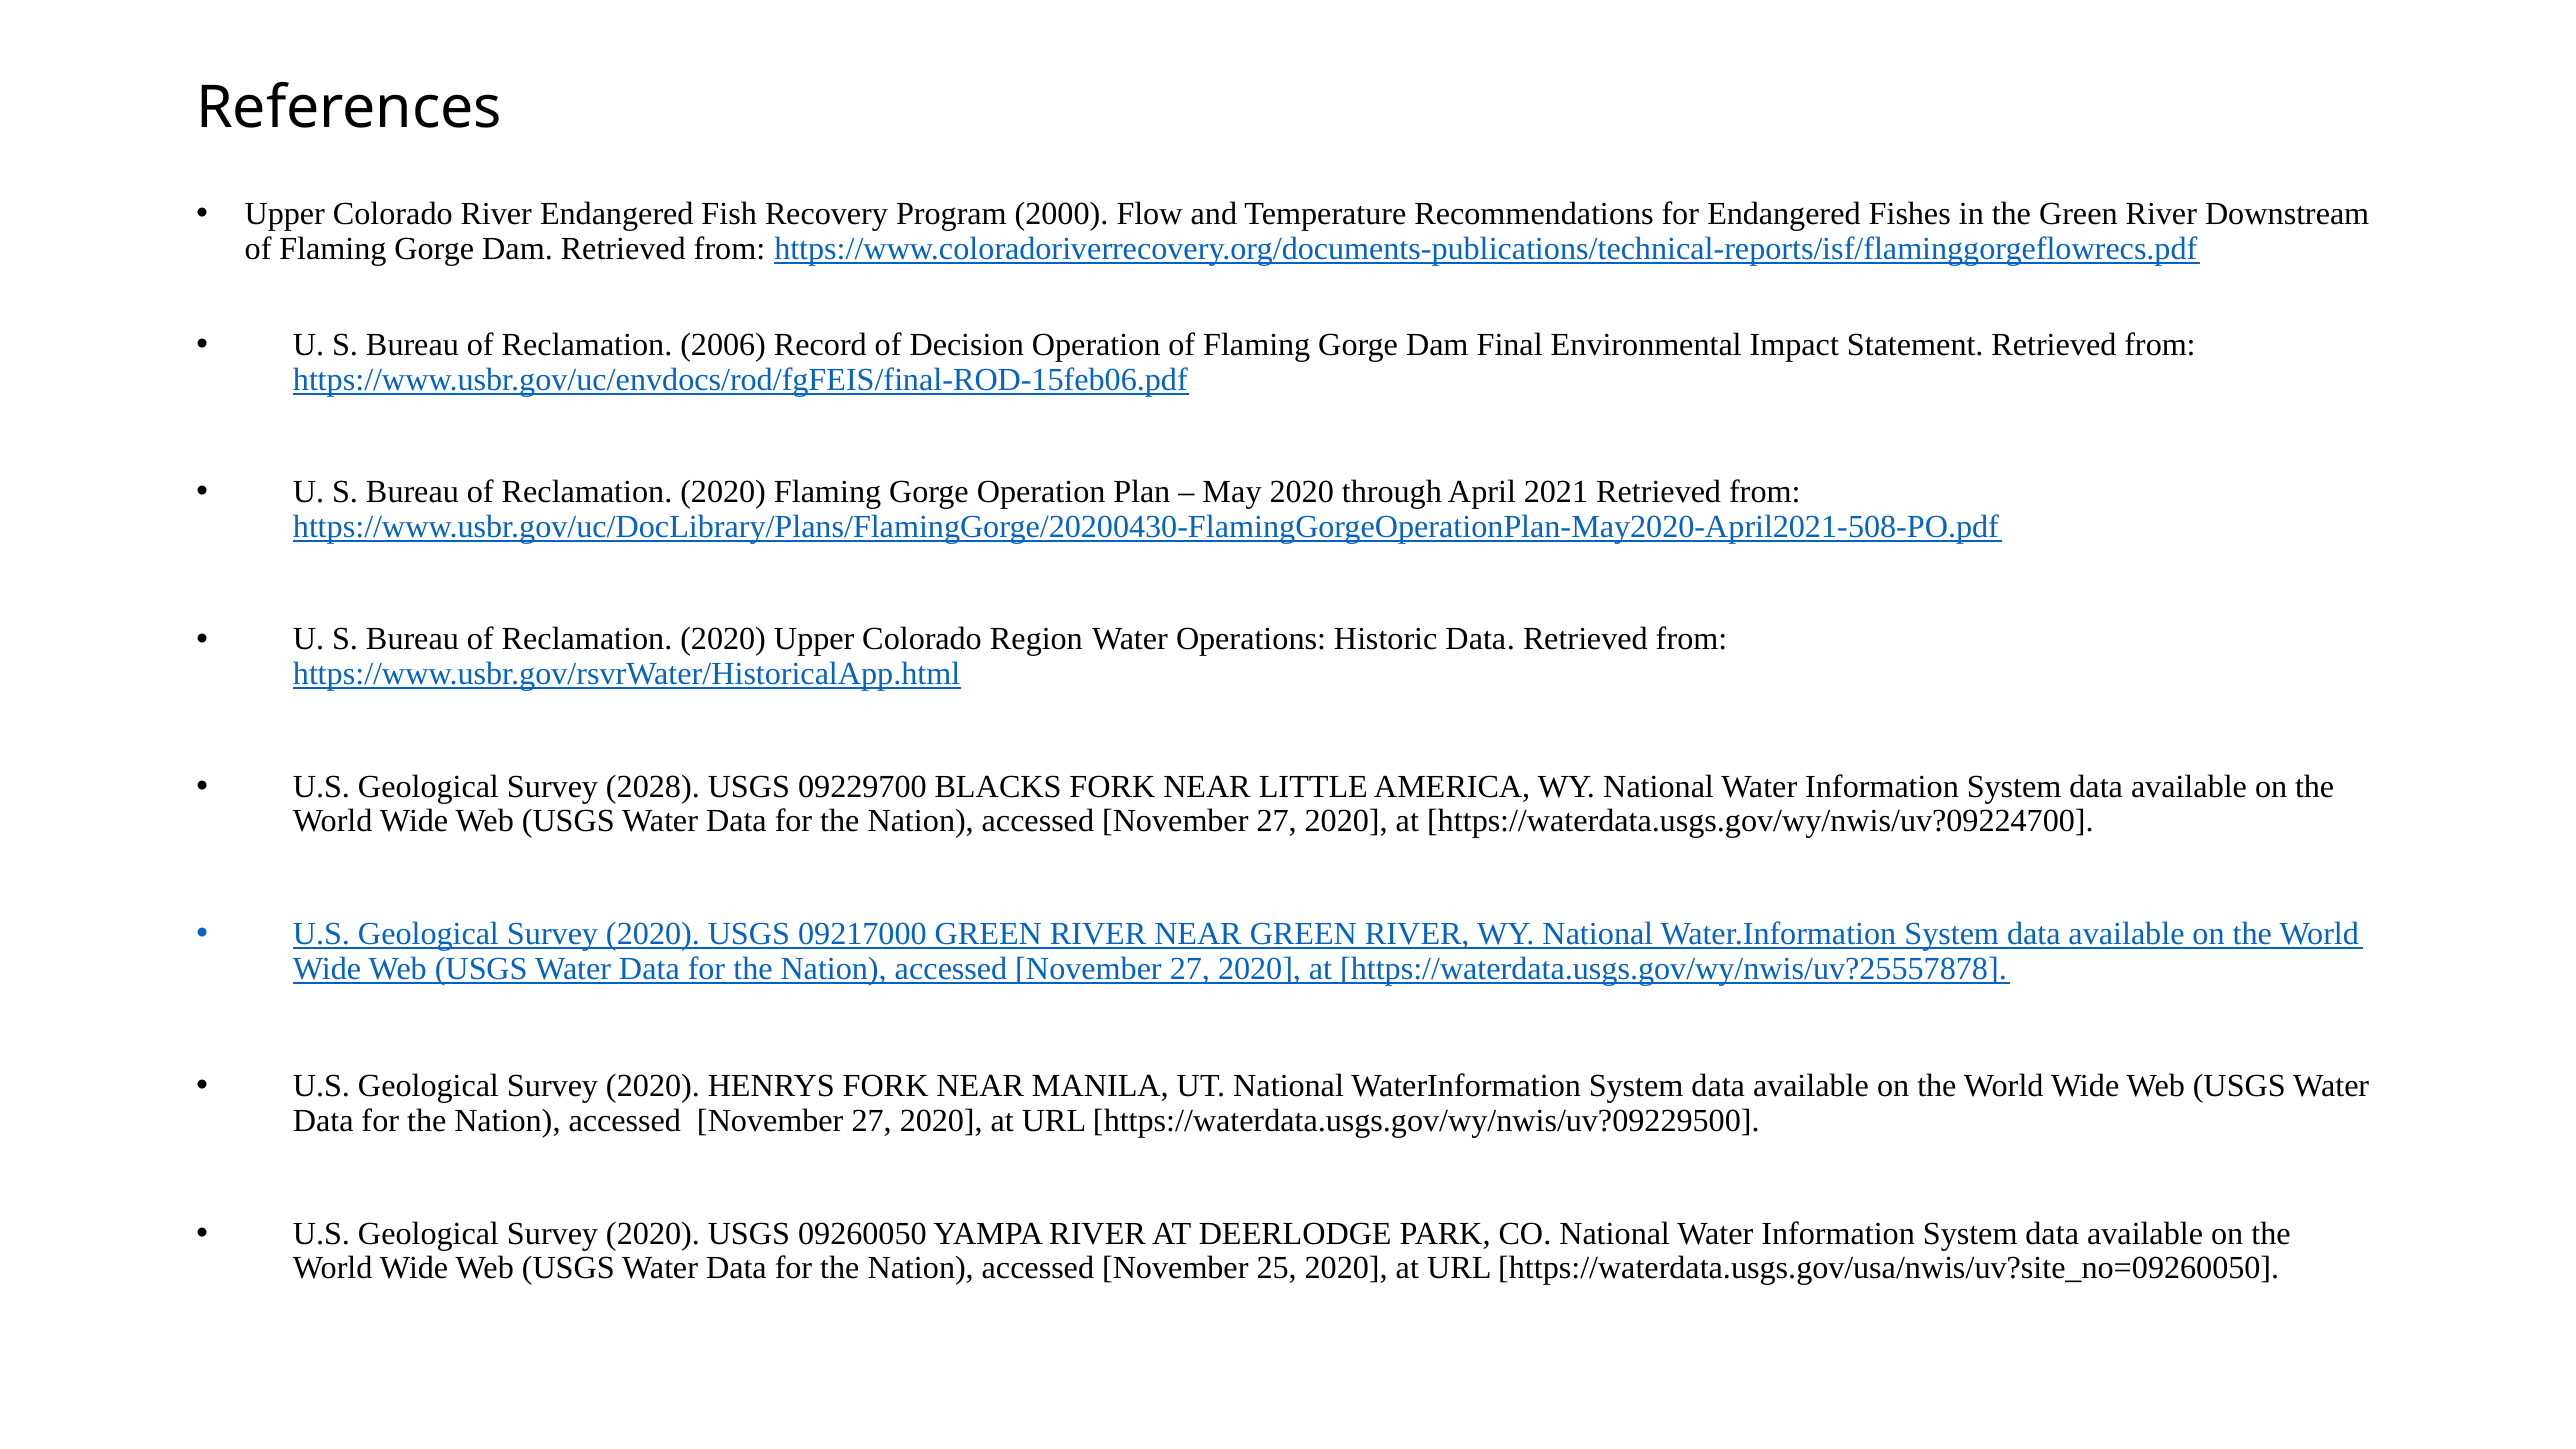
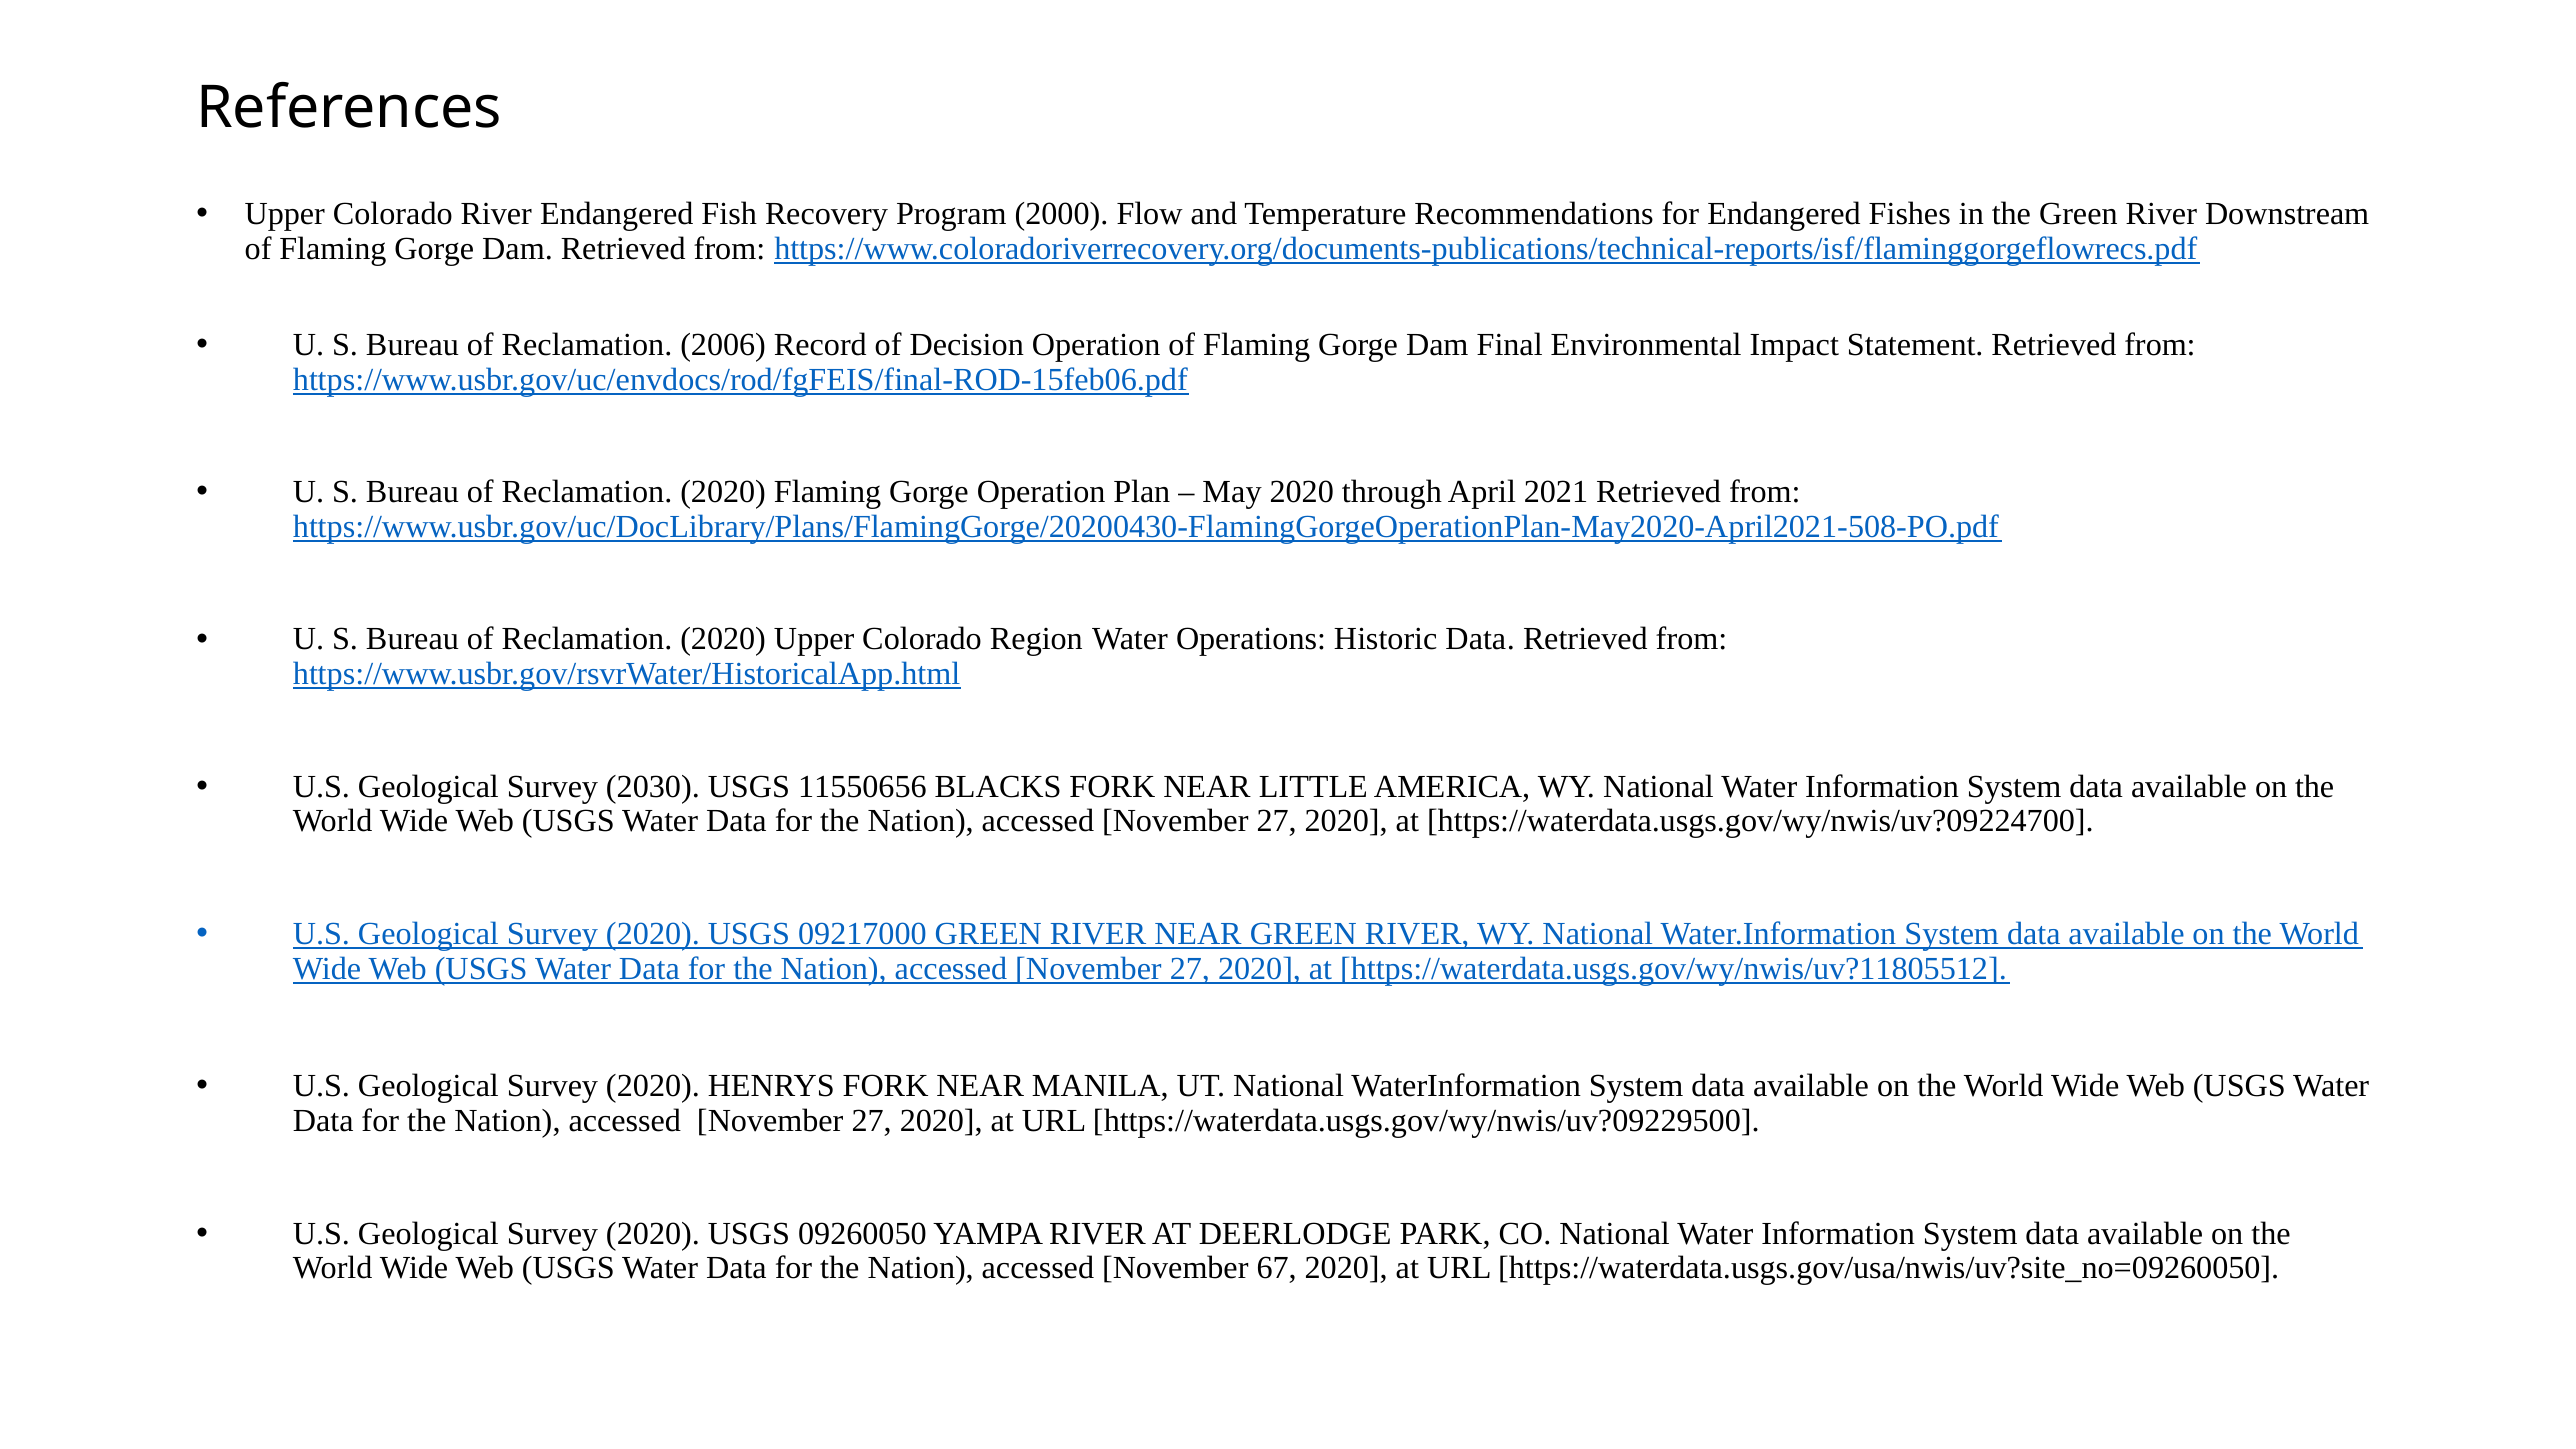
2028: 2028 -> 2030
09229700: 09229700 -> 11550656
https://waterdata.usgs.gov/wy/nwis/uv?25557878: https://waterdata.usgs.gov/wy/nwis/uv?25557878 -> https://waterdata.usgs.gov/wy/nwis/uv?11805512
25: 25 -> 67
